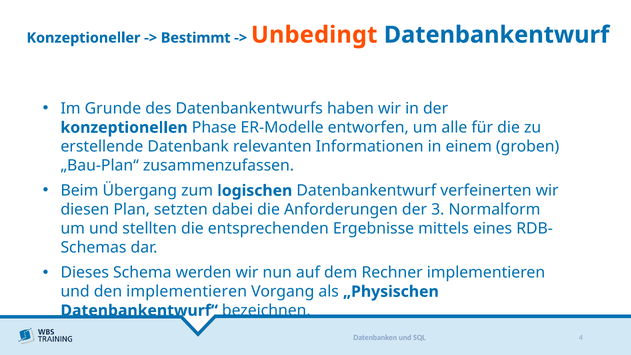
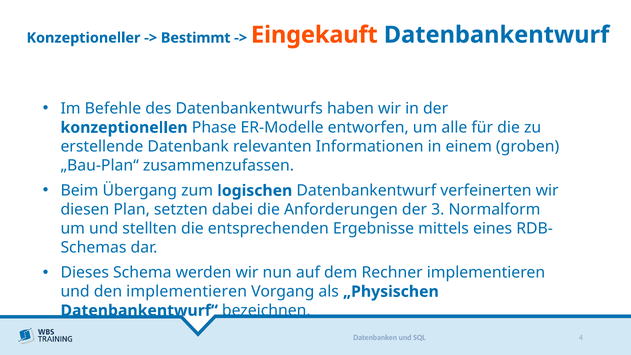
Unbedingt: Unbedingt -> Eingekauft
Grunde: Grunde -> Befehle
